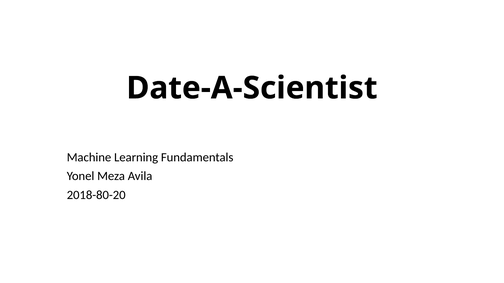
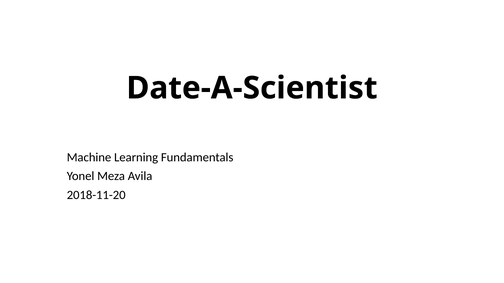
2018-80-20: 2018-80-20 -> 2018-11-20
